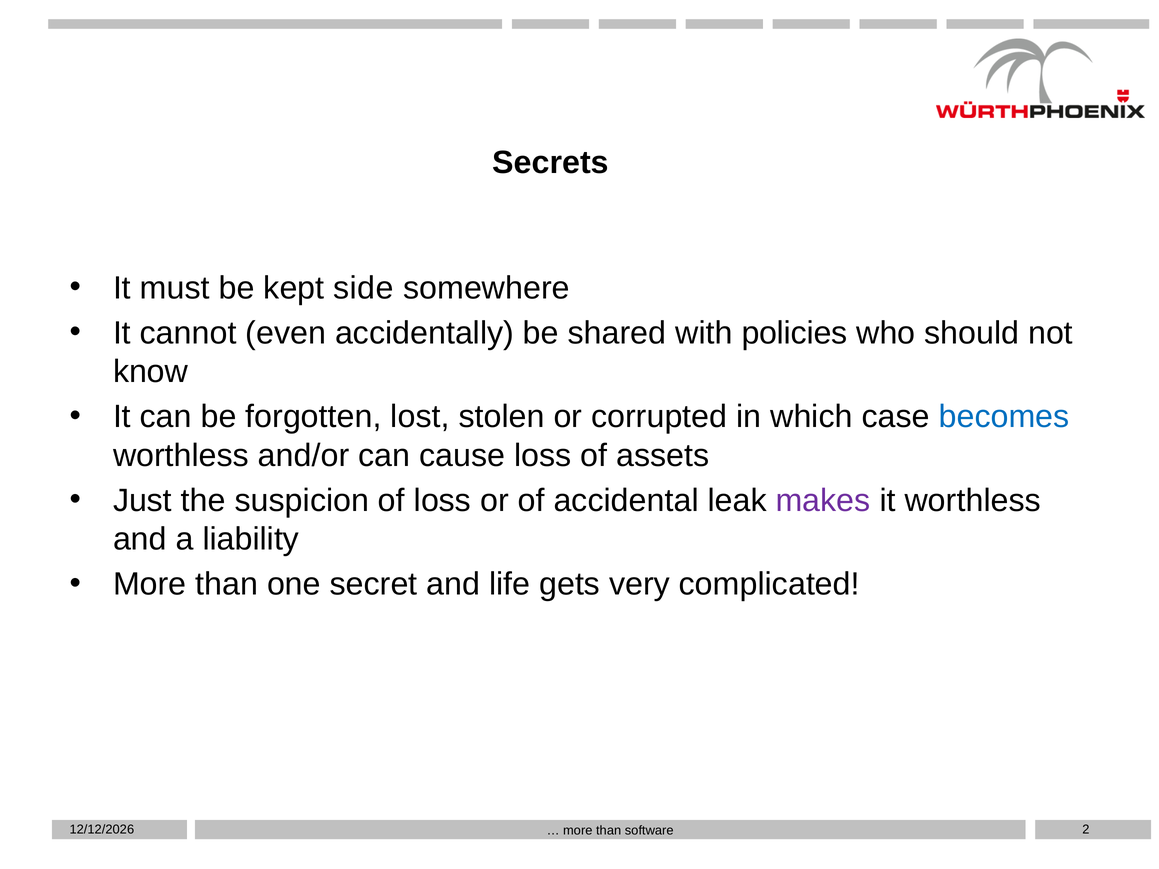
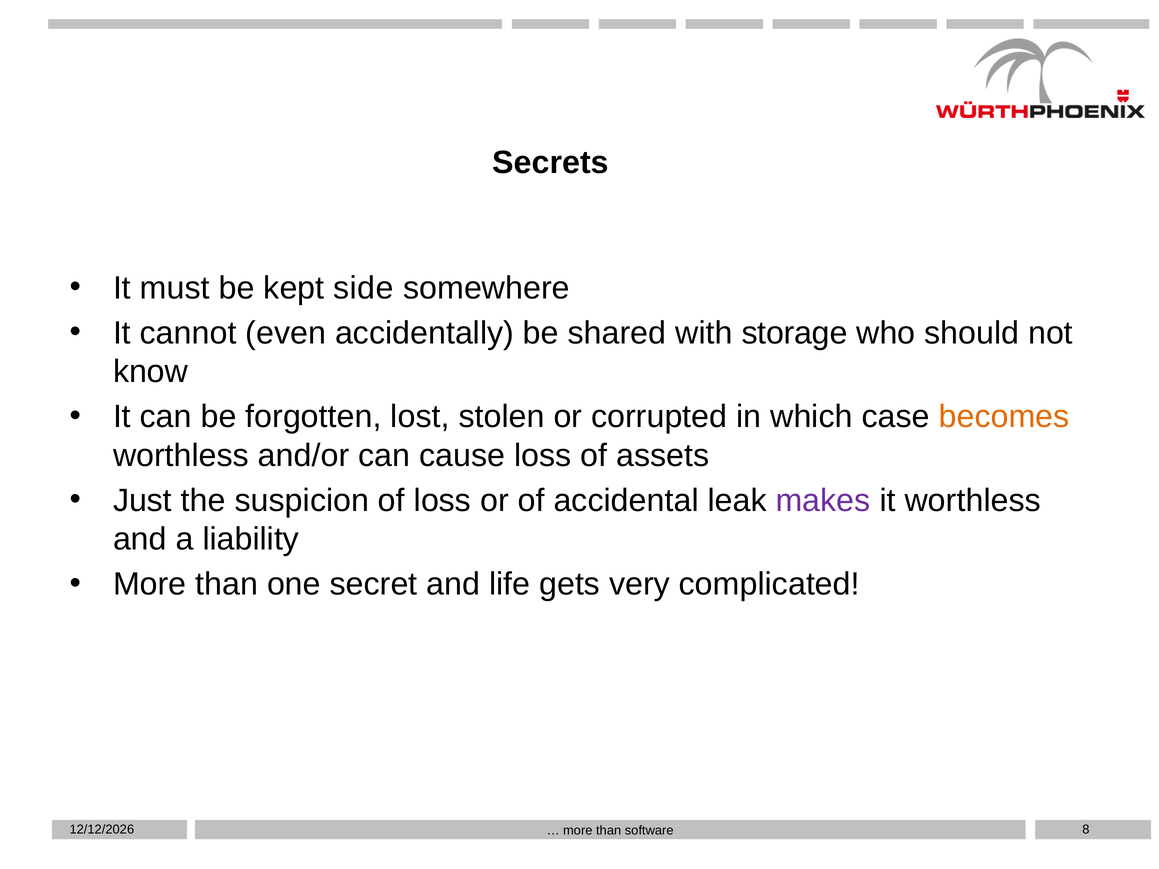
policies: policies -> storage
becomes colour: blue -> orange
2: 2 -> 8
